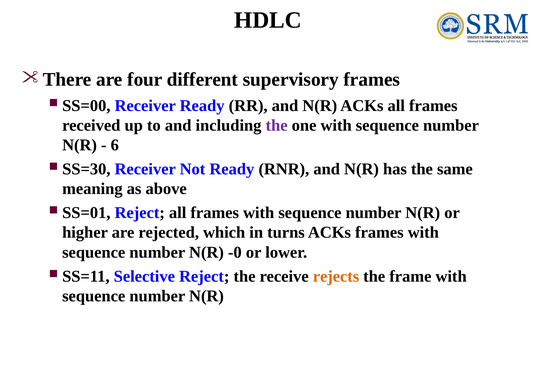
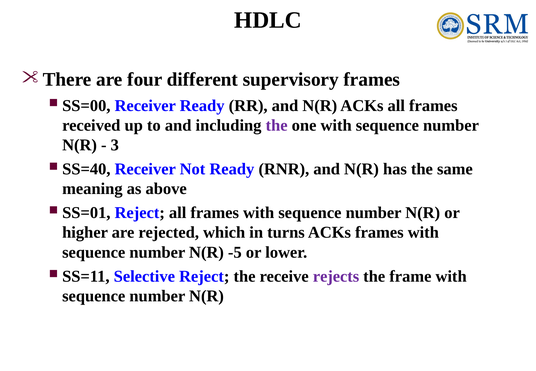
6: 6 -> 3
SS=30: SS=30 -> SS=40
-0: -0 -> -5
rejects colour: orange -> purple
